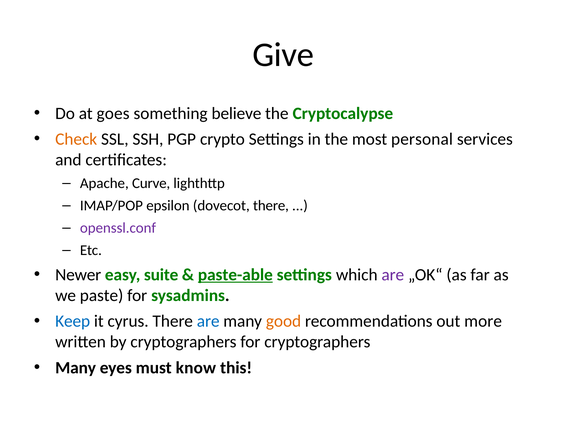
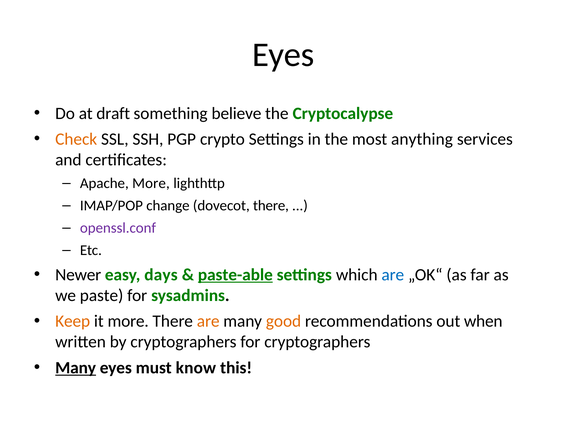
Give at (283, 55): Give -> Eyes
goes: goes -> draft
personal: personal -> anything
Apache Curve: Curve -> More
epsilon: epsilon -> change
suite: suite -> days
are at (393, 275) colour: purple -> blue
Keep colour: blue -> orange
it cyrus: cyrus -> more
are at (208, 322) colour: blue -> orange
more: more -> when
Many at (76, 368) underline: none -> present
